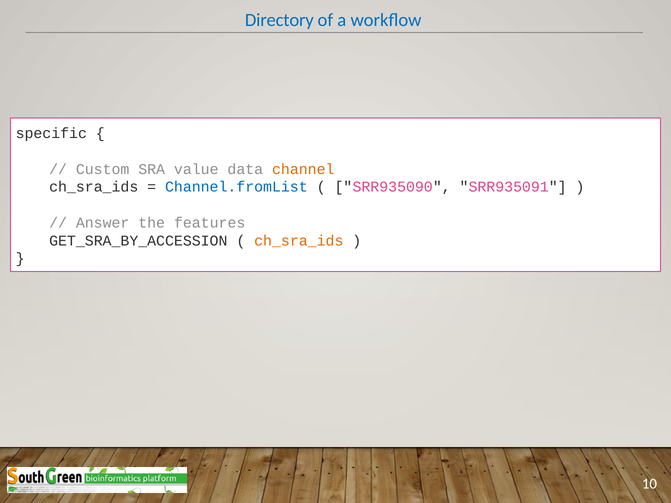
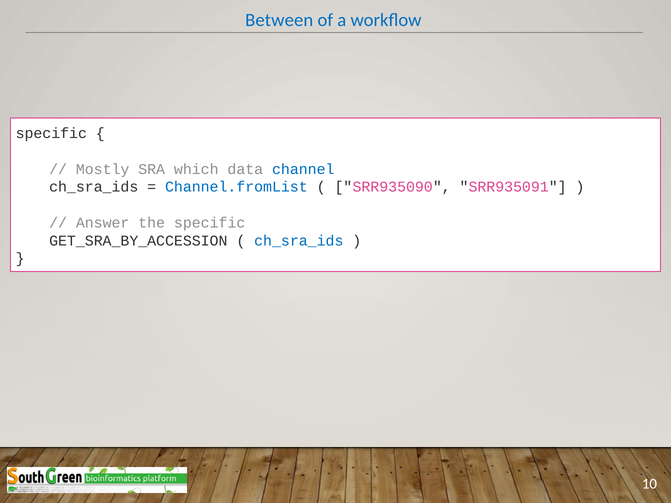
Directory: Directory -> Between
Custom: Custom -> Mostly
value: value -> which
channel colour: orange -> blue
the features: features -> specific
ch_sra_ids at (299, 241) colour: orange -> blue
